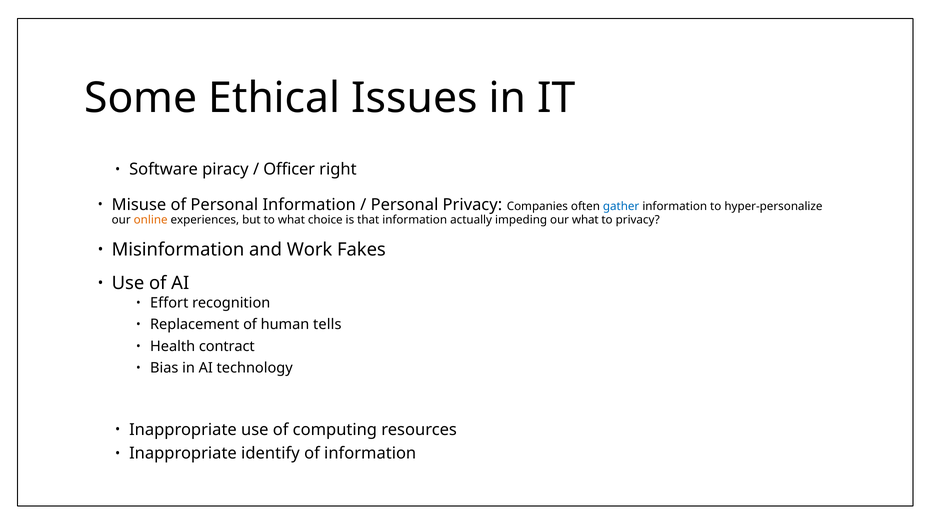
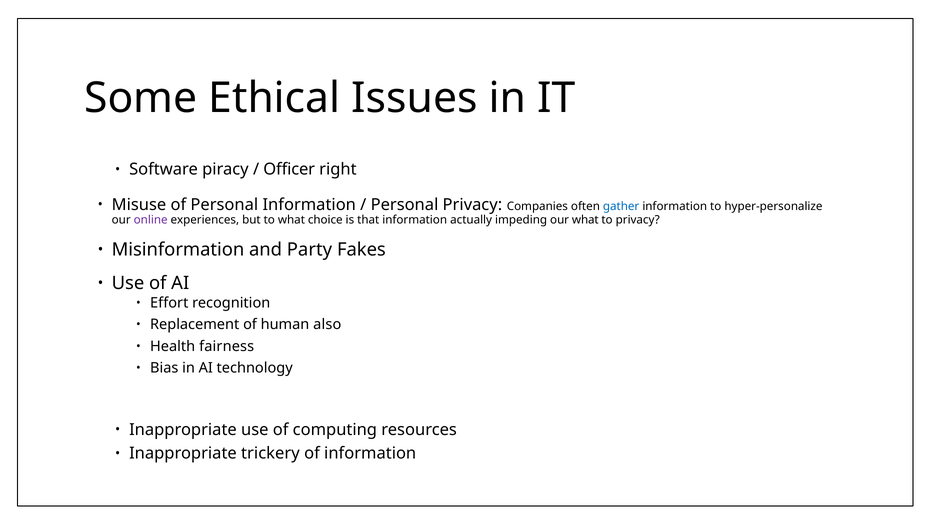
online colour: orange -> purple
Work: Work -> Party
tells: tells -> also
contract: contract -> fairness
identify: identify -> trickery
